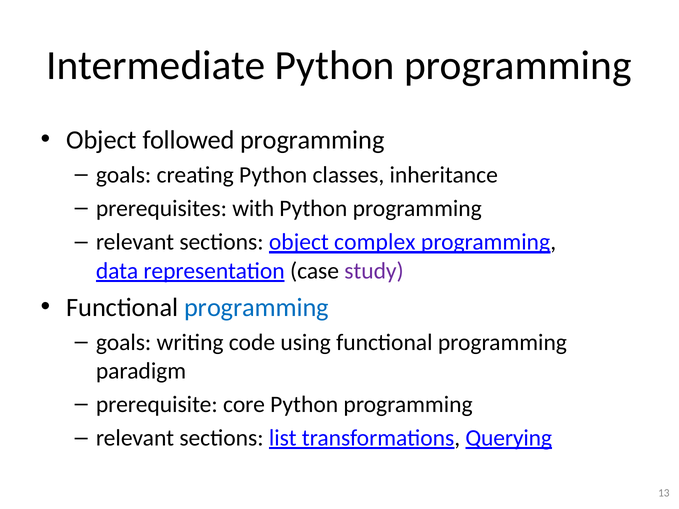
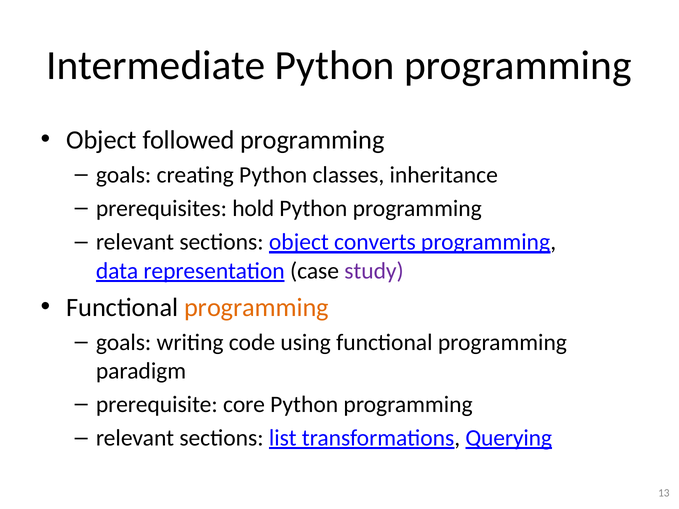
with: with -> hold
complex: complex -> converts
programming at (257, 308) colour: blue -> orange
